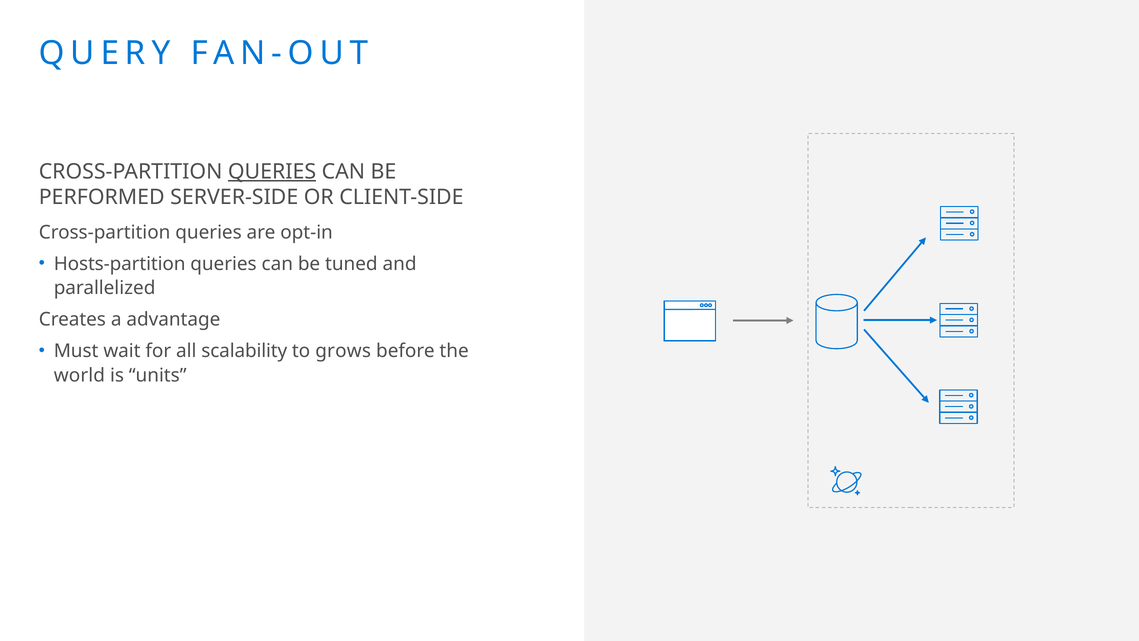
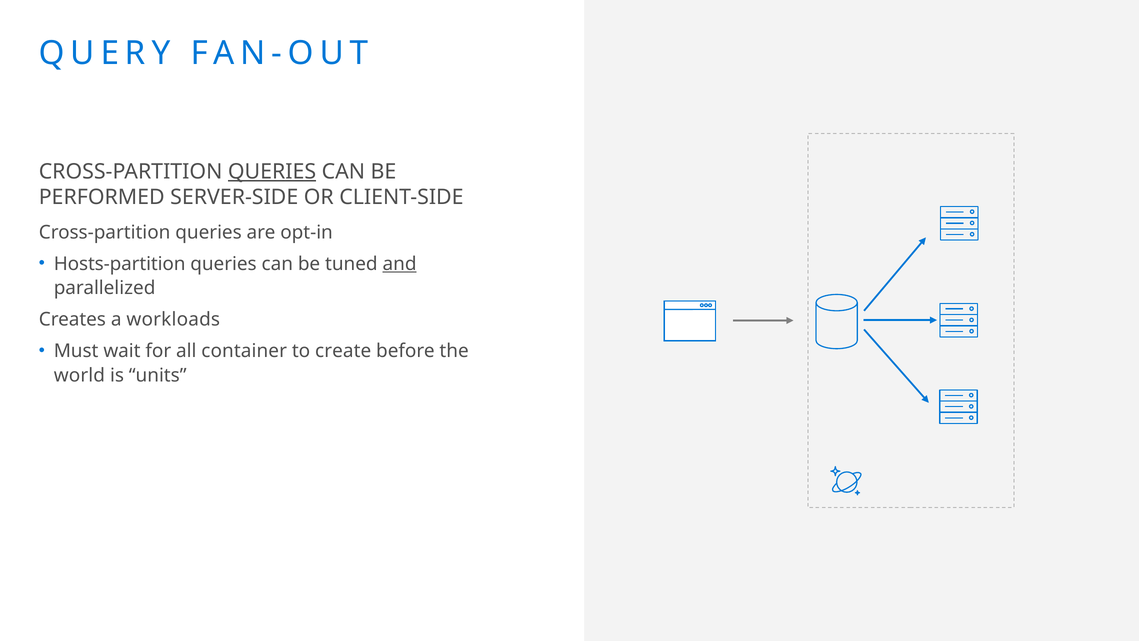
and underline: none -> present
advantage: advantage -> workloads
scalability: scalability -> container
grows: grows -> create
